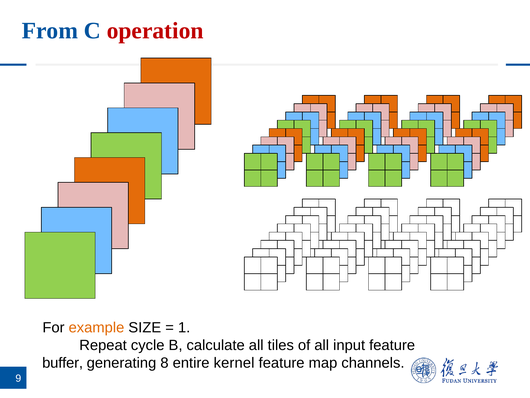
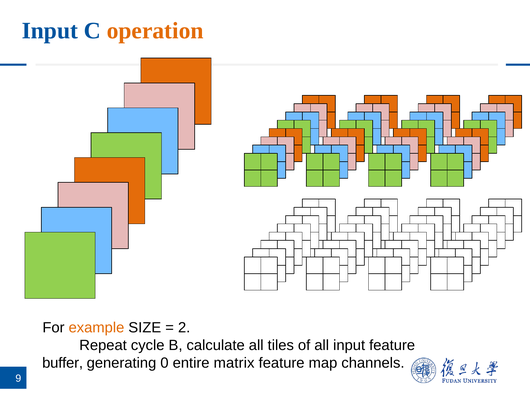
From at (50, 31): From -> Input
operation colour: red -> orange
1: 1 -> 2
8: 8 -> 0
kernel: kernel -> matrix
